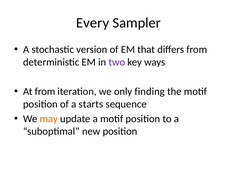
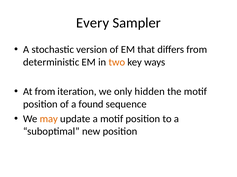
two colour: purple -> orange
finding: finding -> hidden
starts: starts -> found
